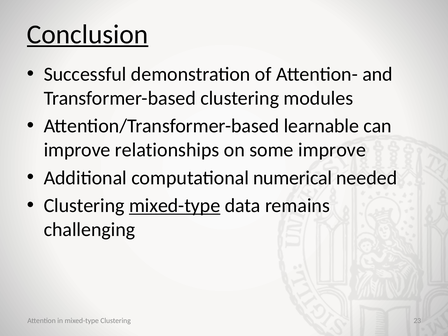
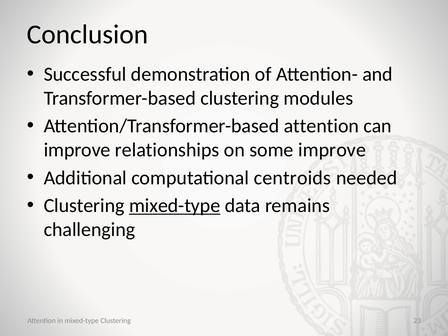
Conclusion underline: present -> none
Attention/Transformer-based learnable: learnable -> attention
numerical: numerical -> centroids
